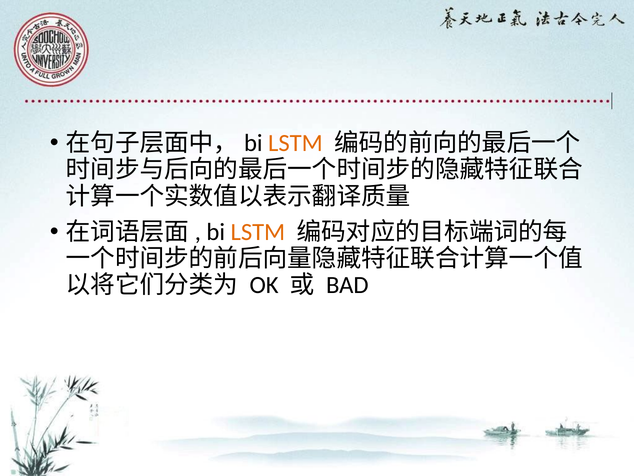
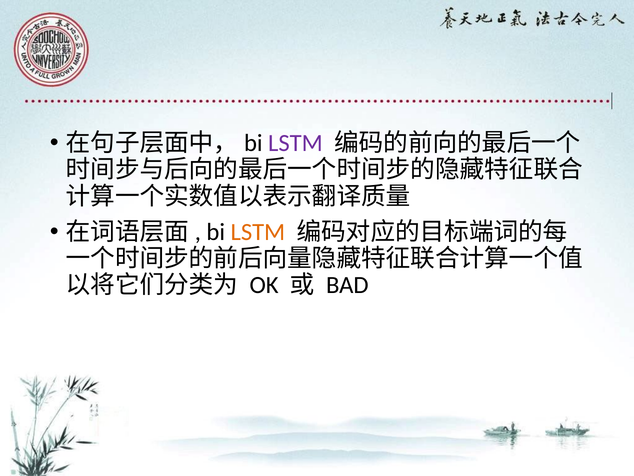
LSTM at (295, 143) colour: orange -> purple
